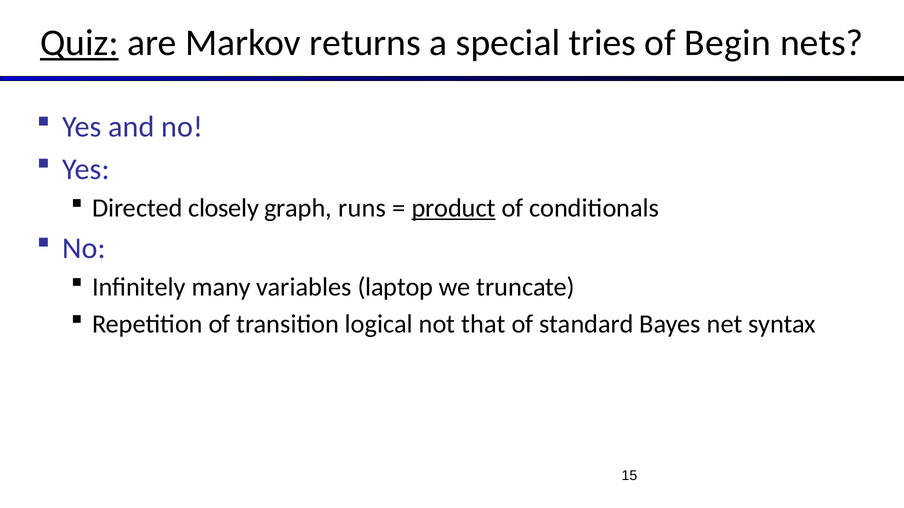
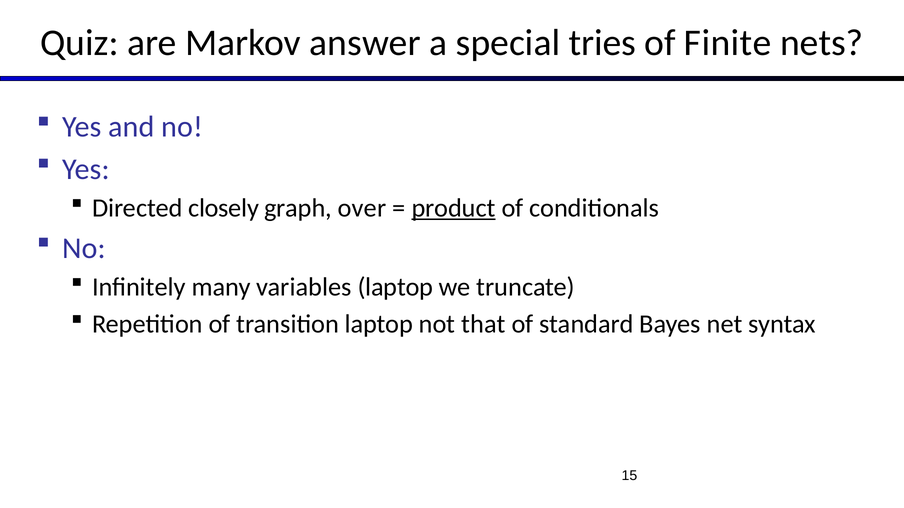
Quiz underline: present -> none
returns: returns -> answer
Begin: Begin -> Finite
runs: runs -> over
transition logical: logical -> laptop
